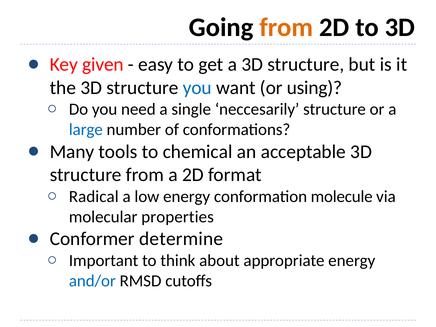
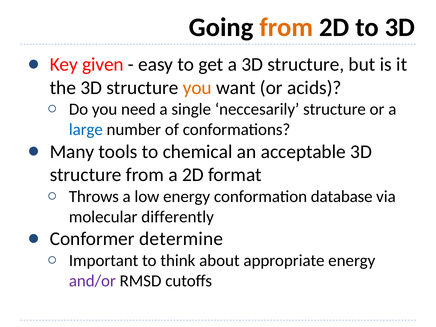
you at (197, 88) colour: blue -> orange
using: using -> acids
Radical: Radical -> Throws
molecule: molecule -> database
properties: properties -> differently
and/or colour: blue -> purple
